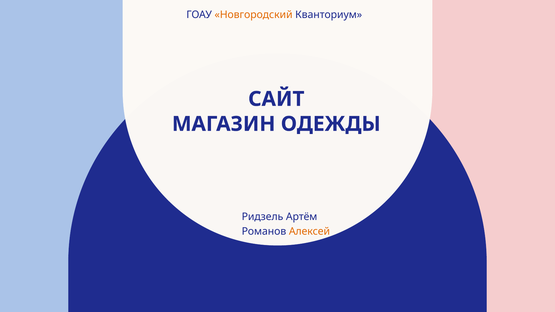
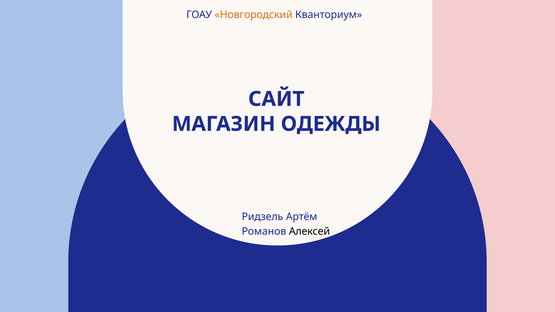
Алексей colour: orange -> black
